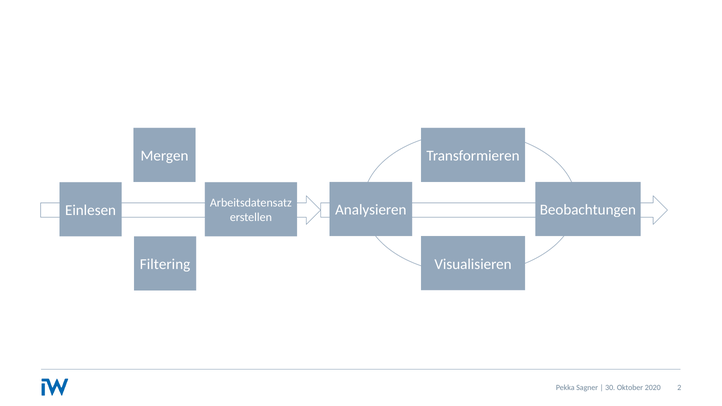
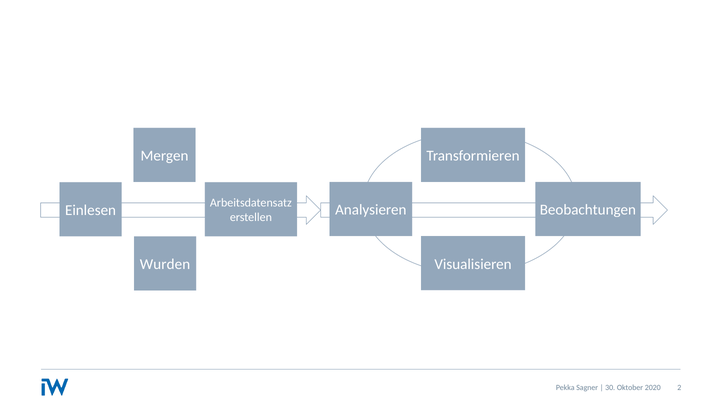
Filtering: Filtering -> Wurden
